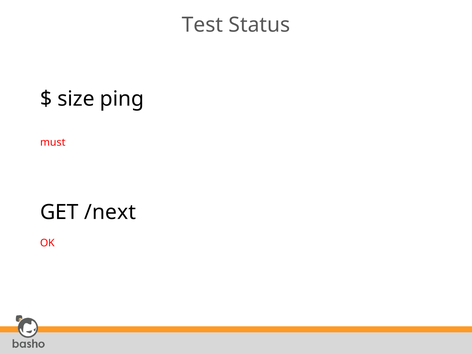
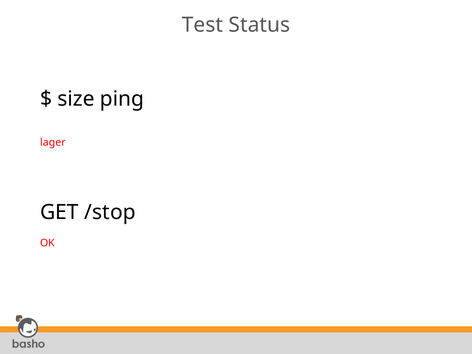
must: must -> lager
/next: /next -> /stop
